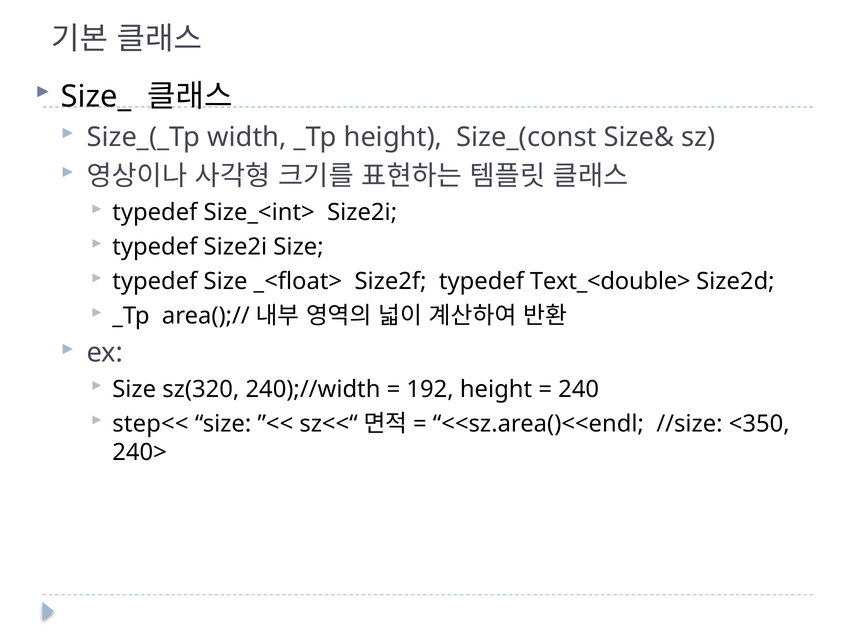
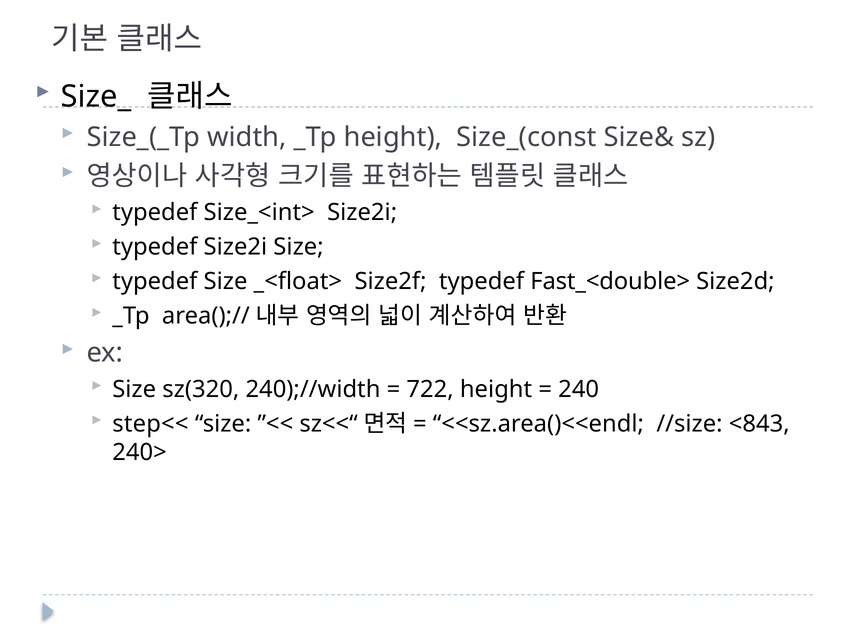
Text_<double>: Text_<double> -> Fast_<double>
192: 192 -> 722
<350: <350 -> <843
